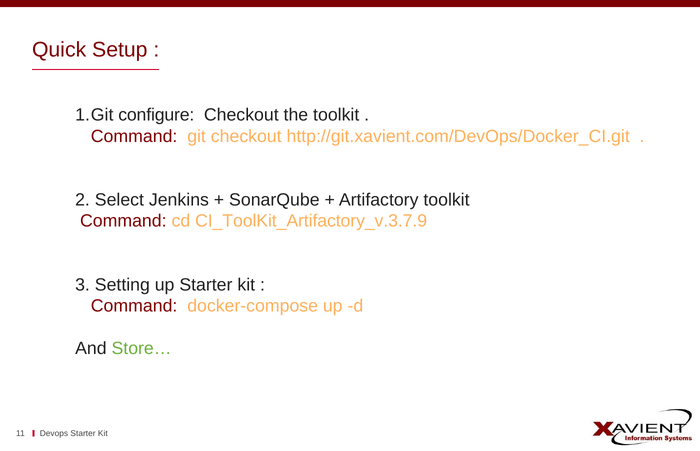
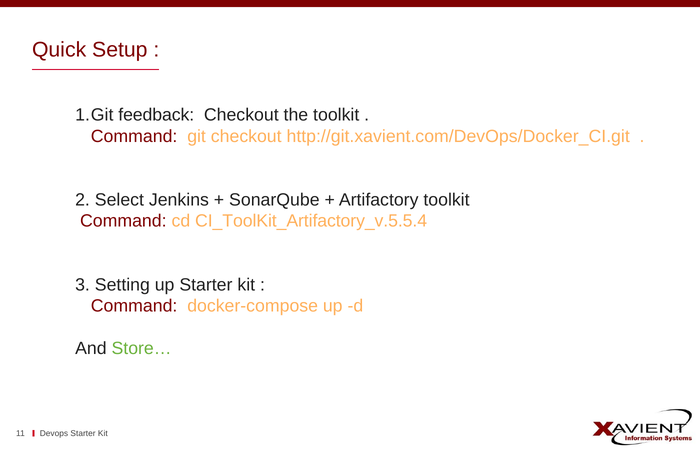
configure: configure -> feedback
CI_ToolKit_Artifactory_v.3.7.9: CI_ToolKit_Artifactory_v.3.7.9 -> CI_ToolKit_Artifactory_v.5.5.4
